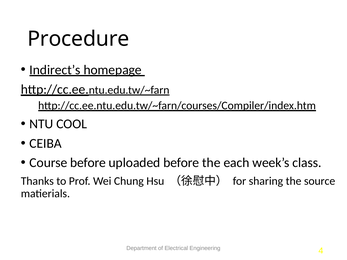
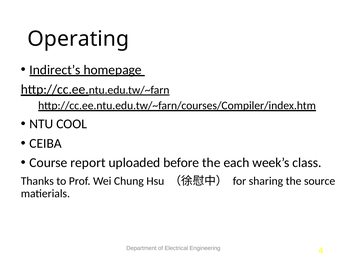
Procedure: Procedure -> Operating
Course before: before -> report
